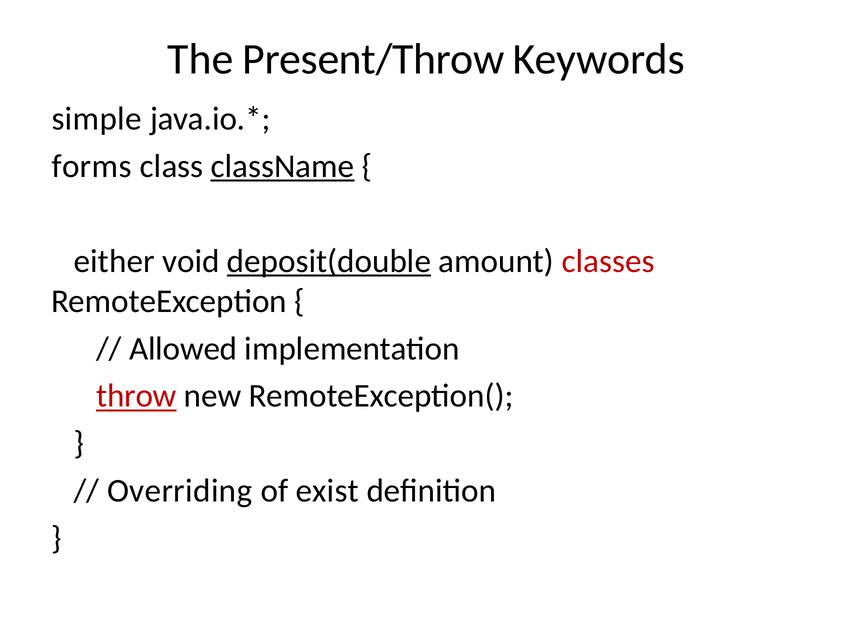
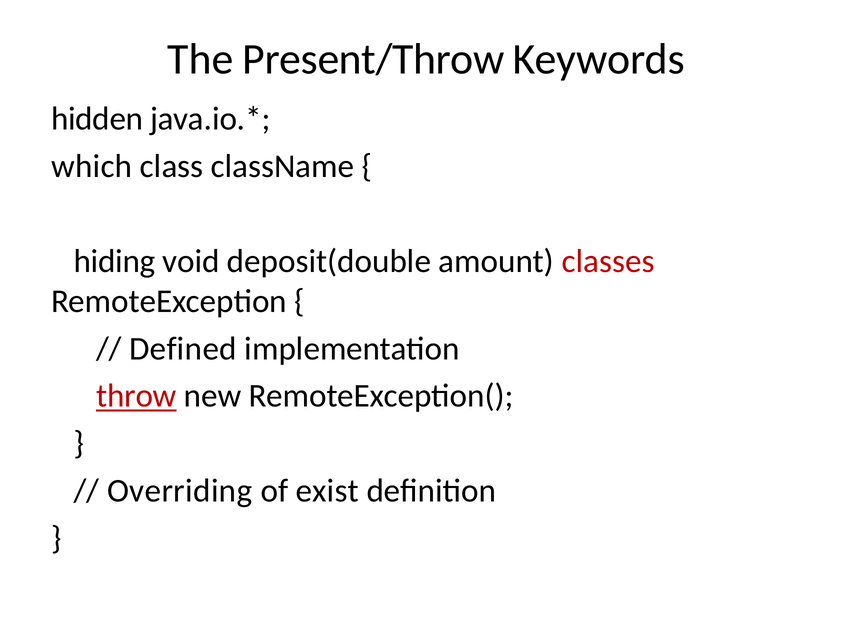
simple: simple -> hidden
forms: forms -> which
className underline: present -> none
either: either -> hiding
deposit(double underline: present -> none
Allowed: Allowed -> Defined
